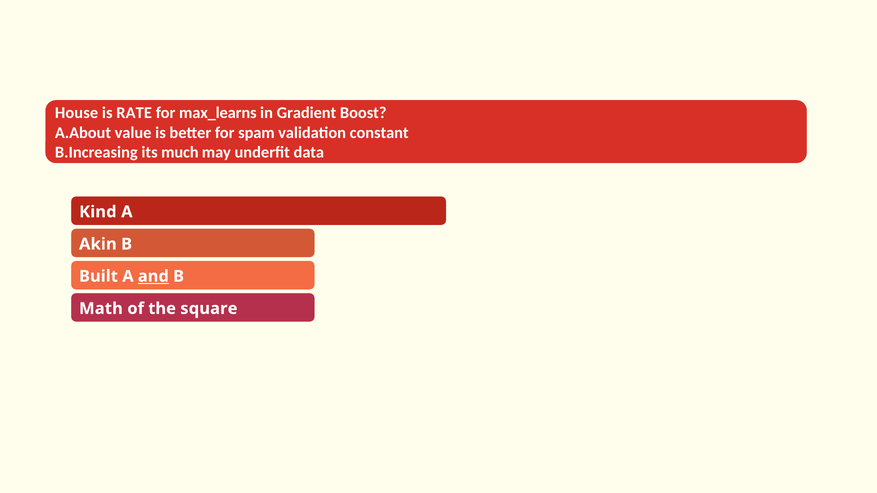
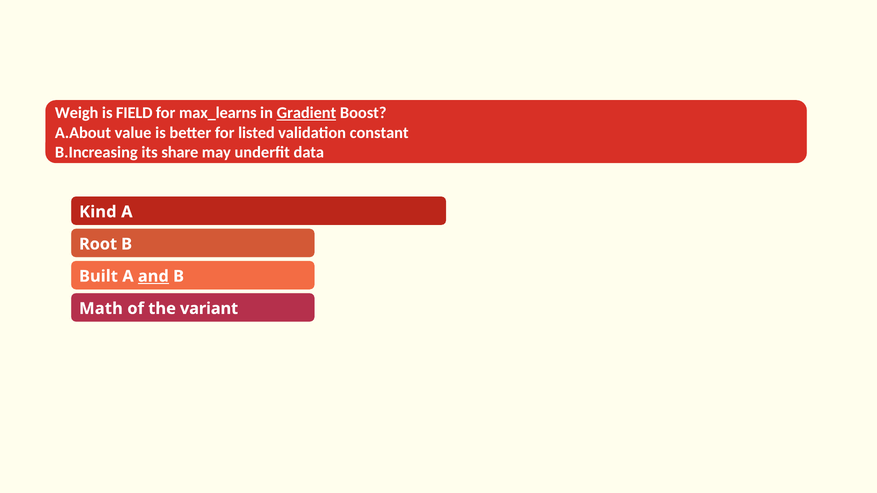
House: House -> Weigh
RATE: RATE -> FIELD
Gradient underline: none -> present
spam: spam -> listed
much: much -> share
Akin: Akin -> Root
square: square -> variant
